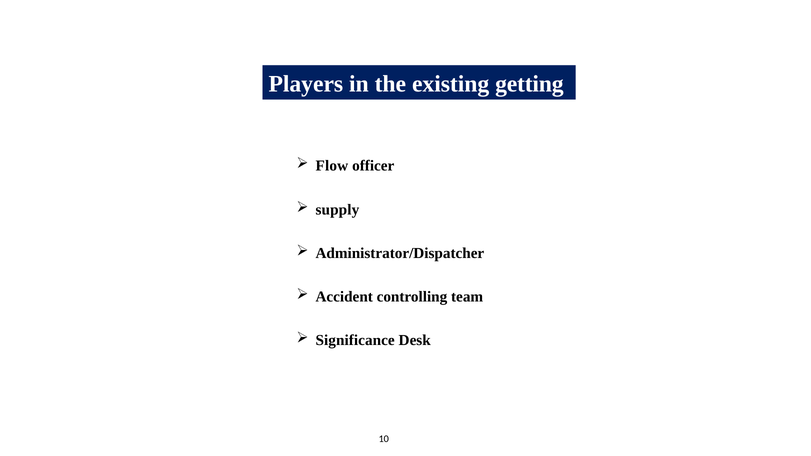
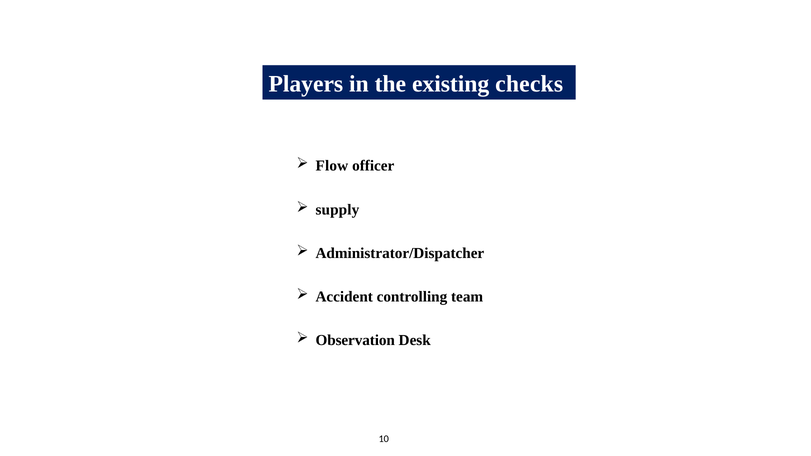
getting: getting -> checks
Significance: Significance -> Observation
